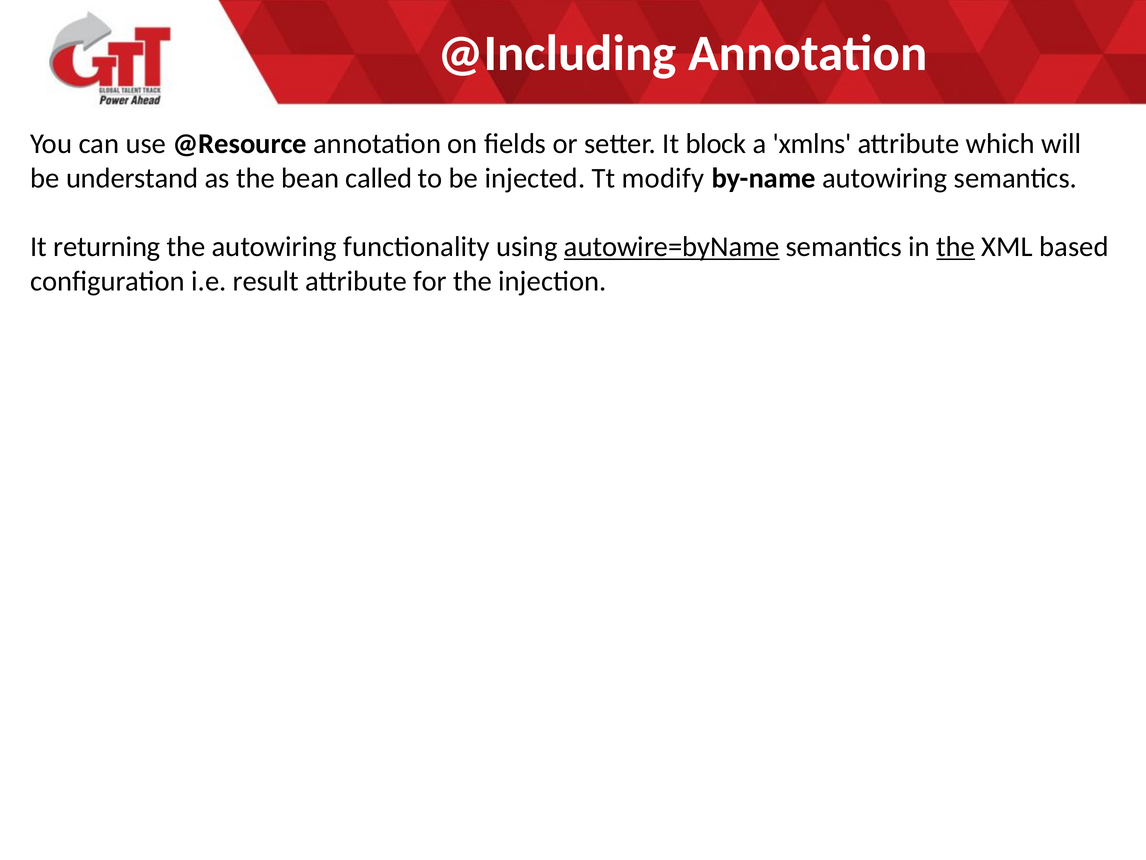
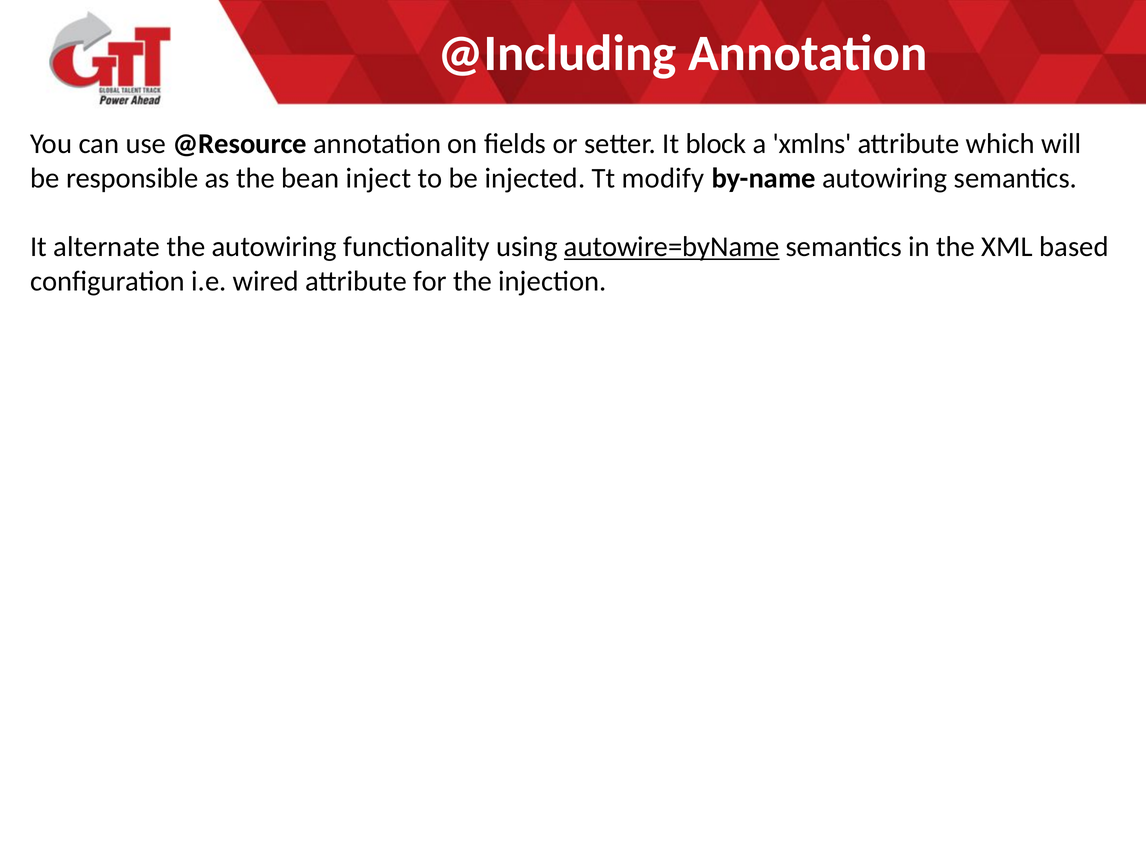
understand: understand -> responsible
called: called -> inject
returning: returning -> alternate
the at (956, 247) underline: present -> none
result: result -> wired
